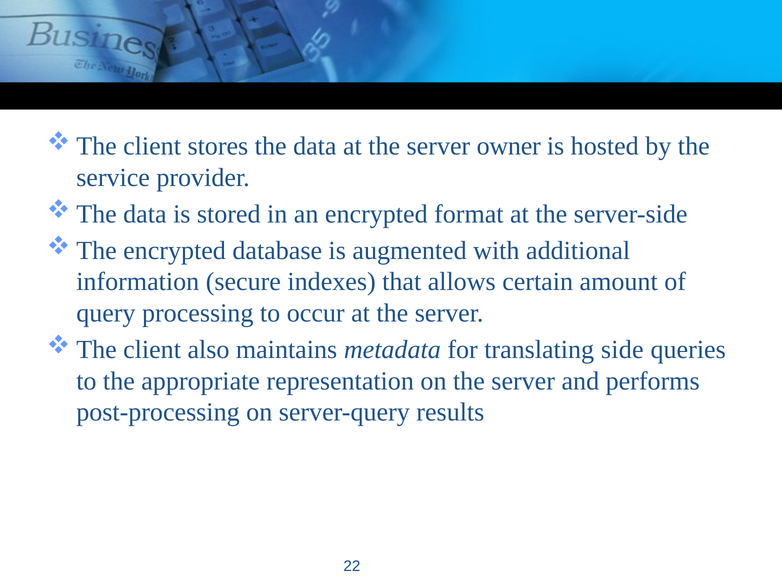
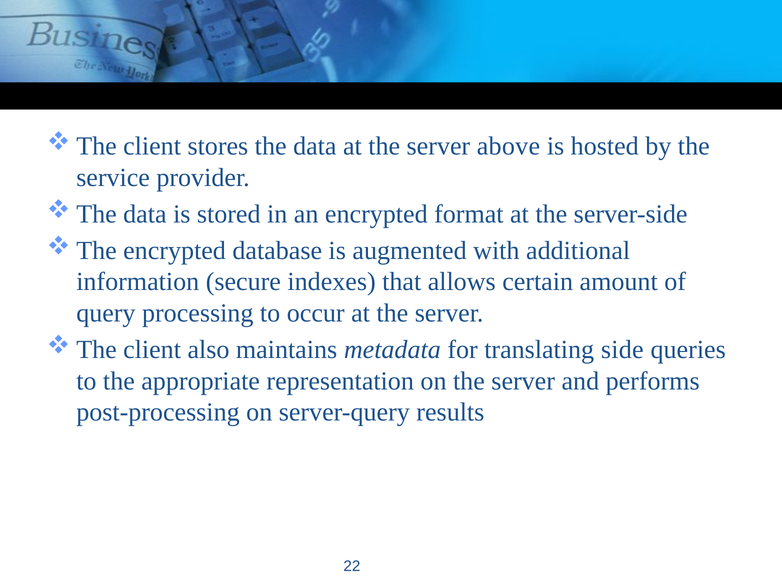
owner: owner -> above
